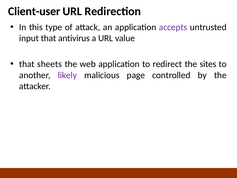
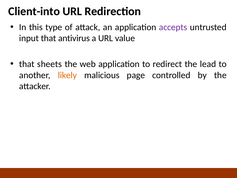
Client-user: Client-user -> Client-into
sites: sites -> lead
likely colour: purple -> orange
